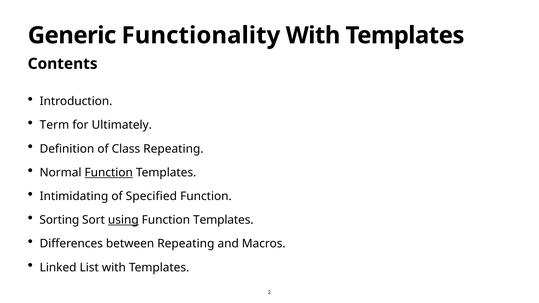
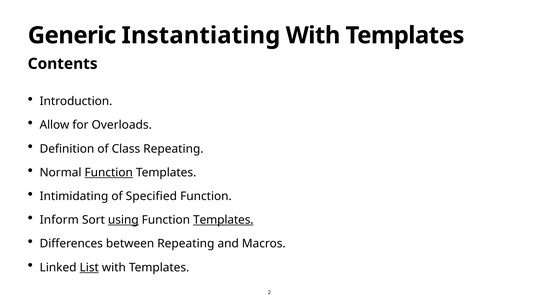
Functionality: Functionality -> Instantiating
Term: Term -> Allow
Ultimately: Ultimately -> Overloads
Sorting: Sorting -> Inform
Templates at (223, 220) underline: none -> present
List underline: none -> present
